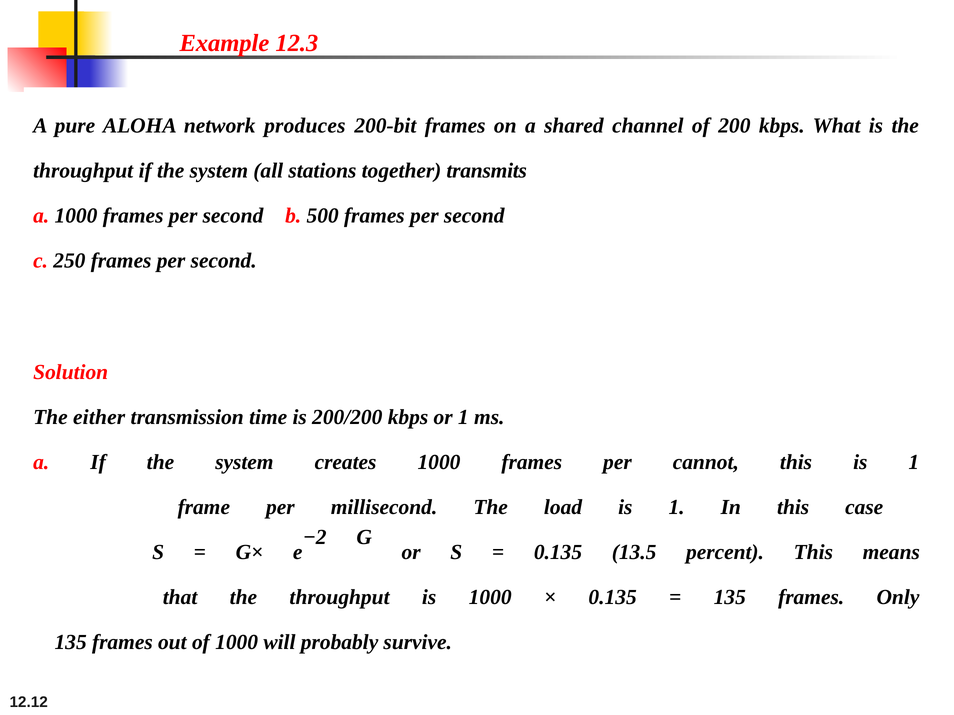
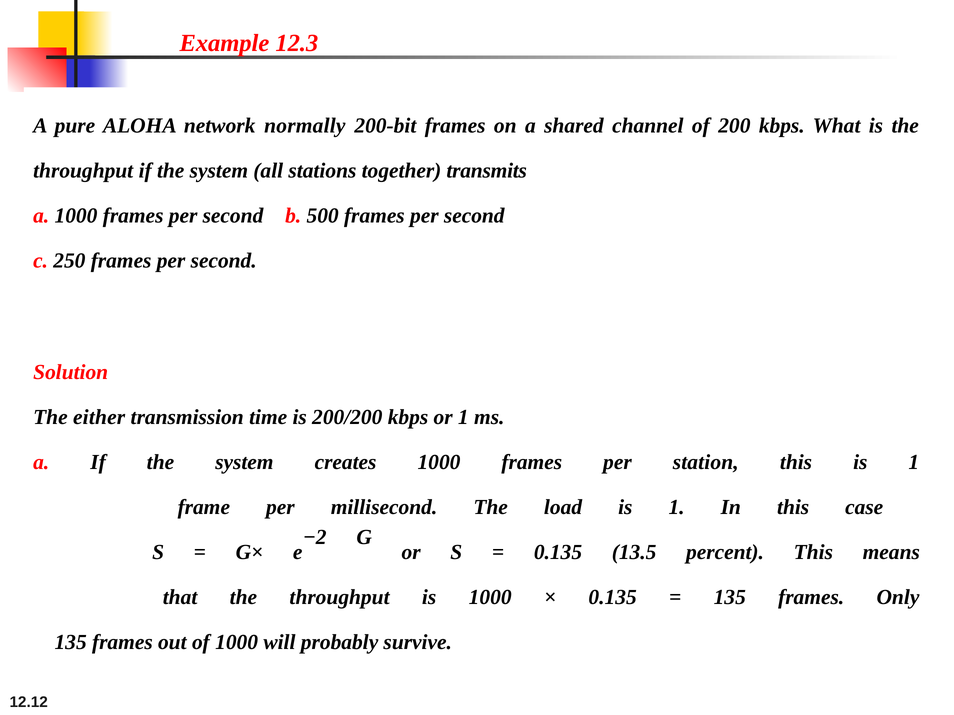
produces: produces -> normally
cannot: cannot -> station
